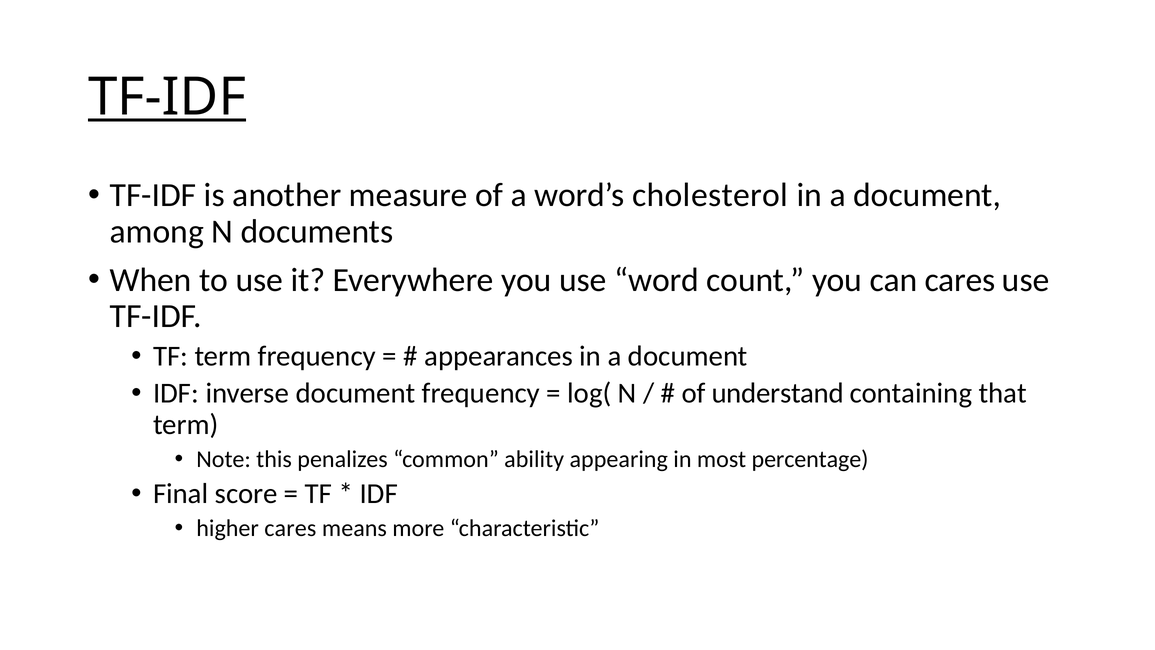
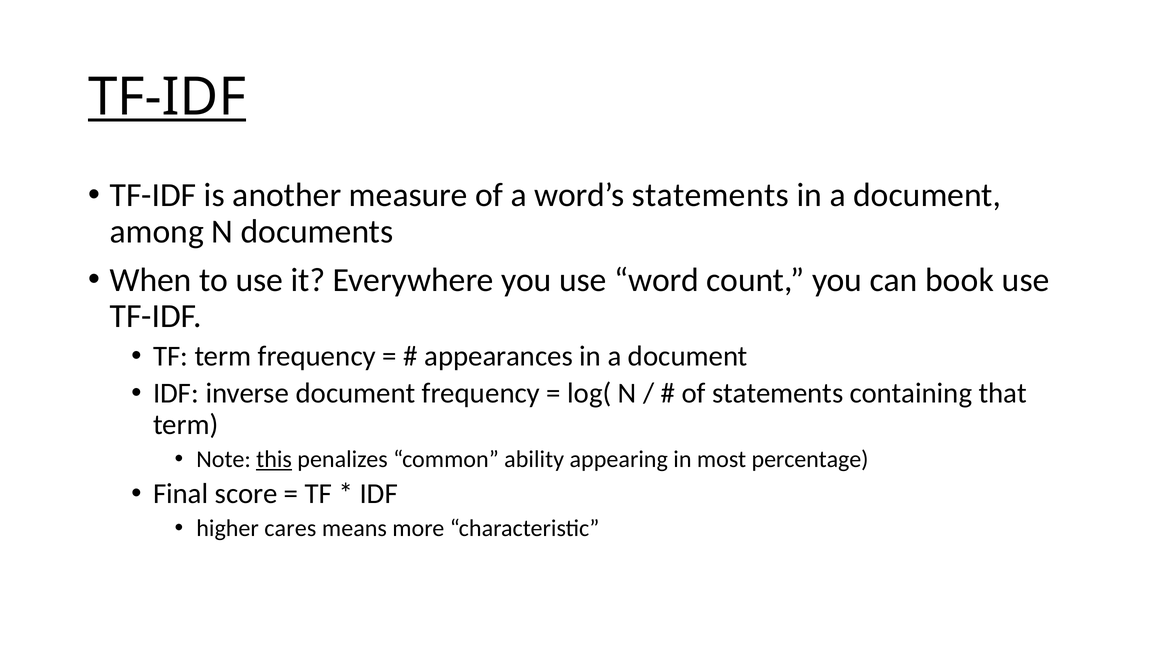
word’s cholesterol: cholesterol -> statements
can cares: cares -> book
of understand: understand -> statements
this underline: none -> present
